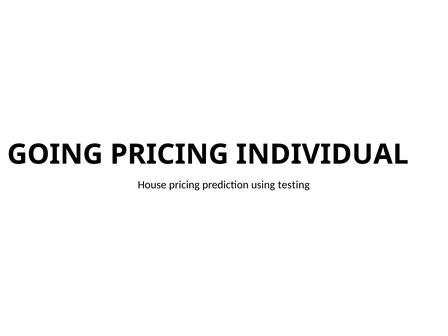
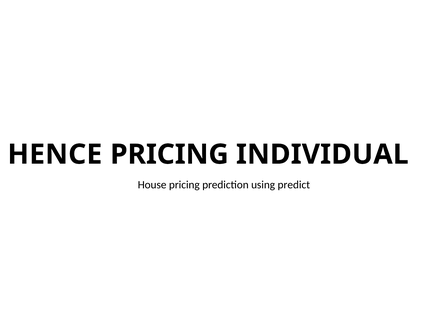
GOING: GOING -> HENCE
testing: testing -> predict
